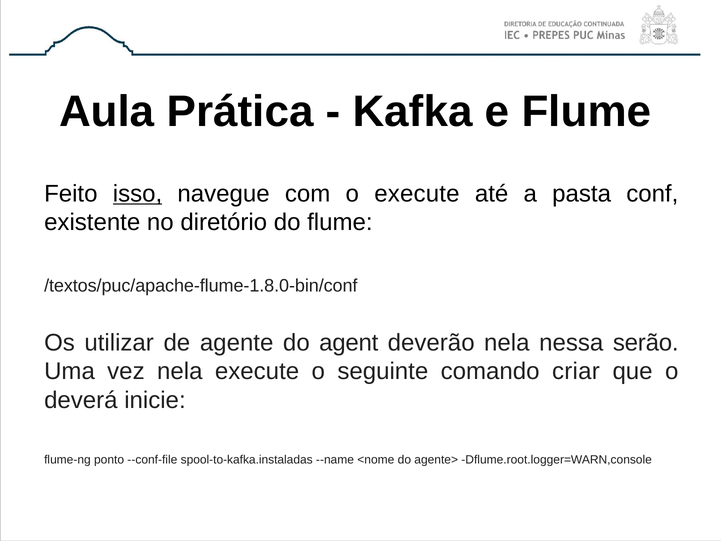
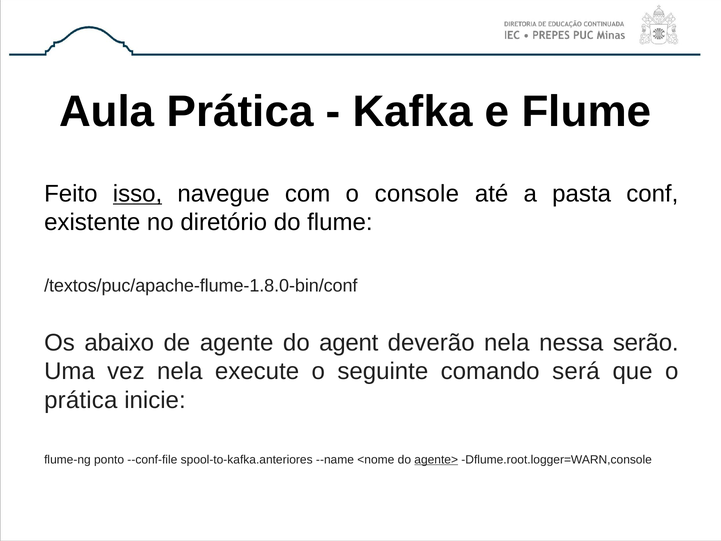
o execute: execute -> console
utilizar: utilizar -> abaixo
criar: criar -> será
deverá at (81, 400): deverá -> prática
spool-to-kafka.instaladas: spool-to-kafka.instaladas -> spool-to-kafka.anteriores
agente> underline: none -> present
